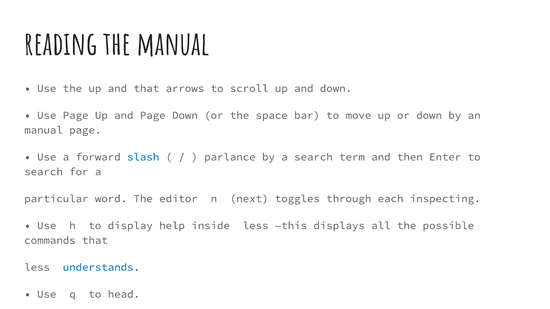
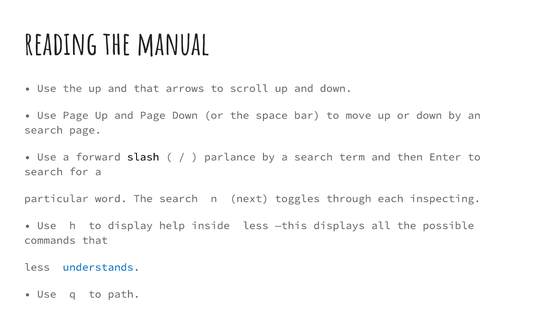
manual at (44, 130): manual -> search
slash colour: blue -> black
The editor: editor -> search
head: head -> path
